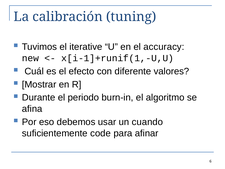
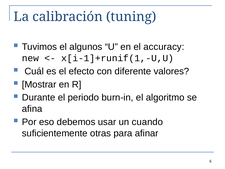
iterative: iterative -> algunos
code: code -> otras
